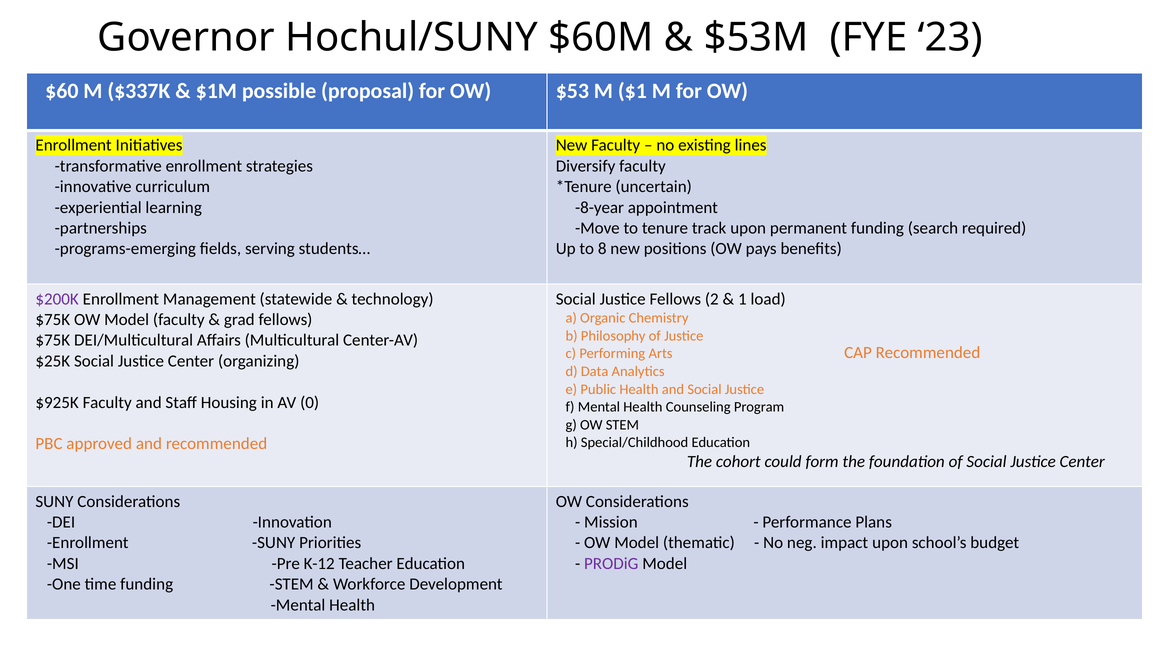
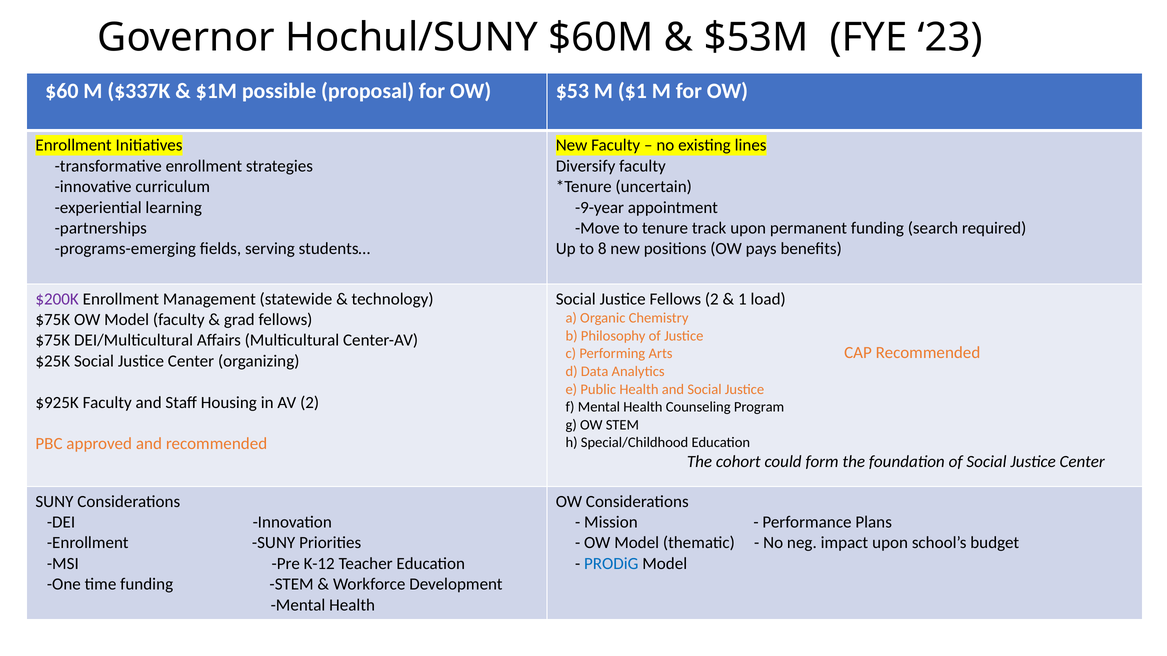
-8-year: -8-year -> -9-year
AV 0: 0 -> 2
PRODiG colour: purple -> blue
